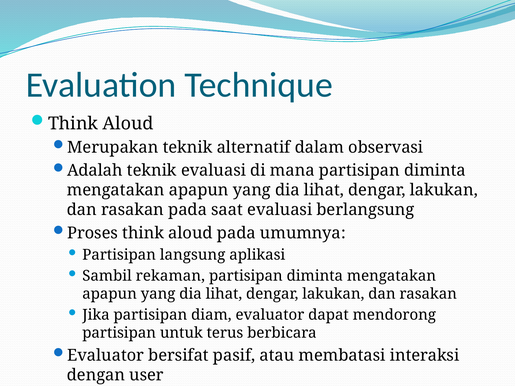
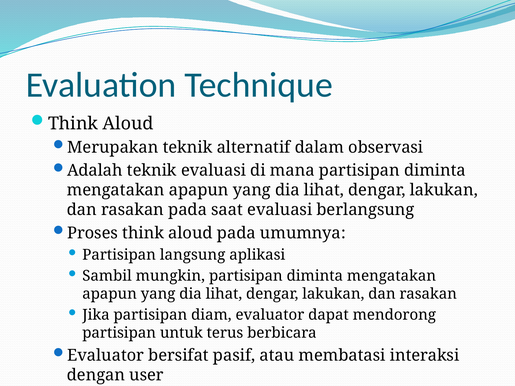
rekaman: rekaman -> mungkin
